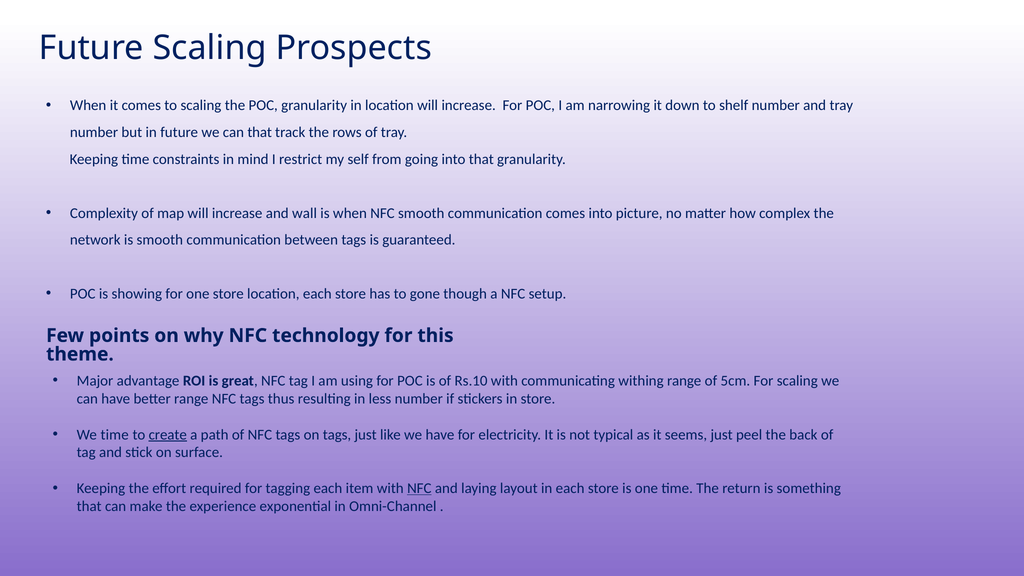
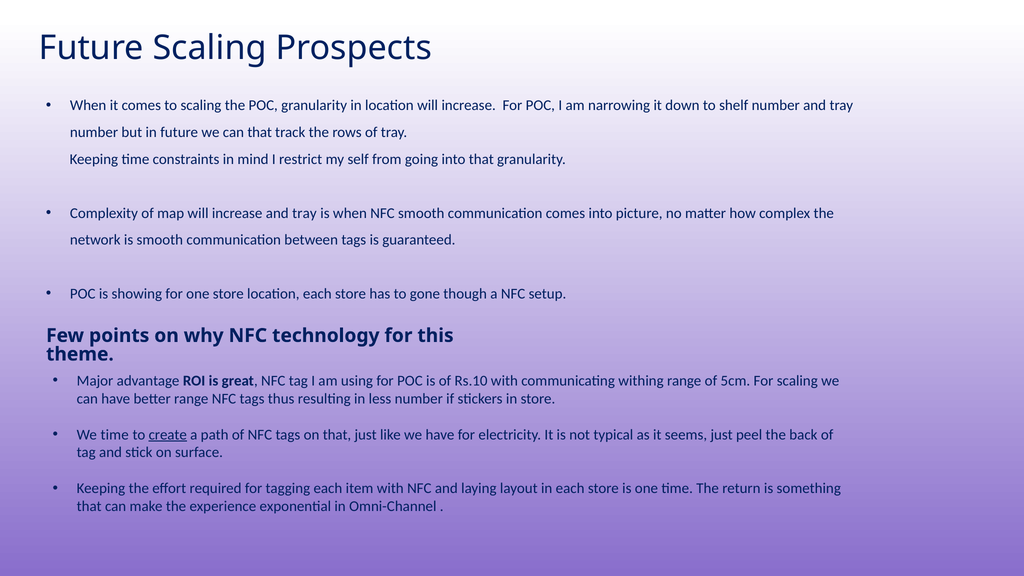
increase and wall: wall -> tray
on tags: tags -> that
NFC at (419, 488) underline: present -> none
